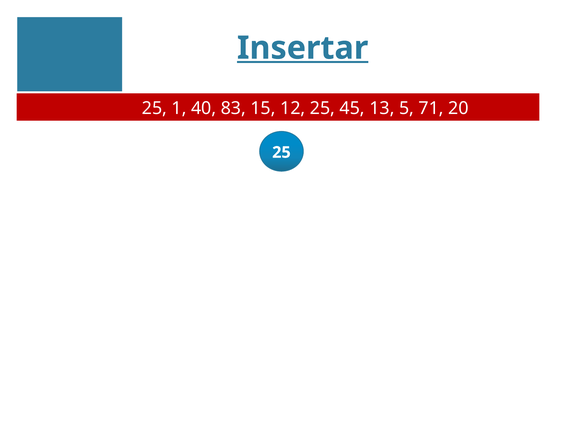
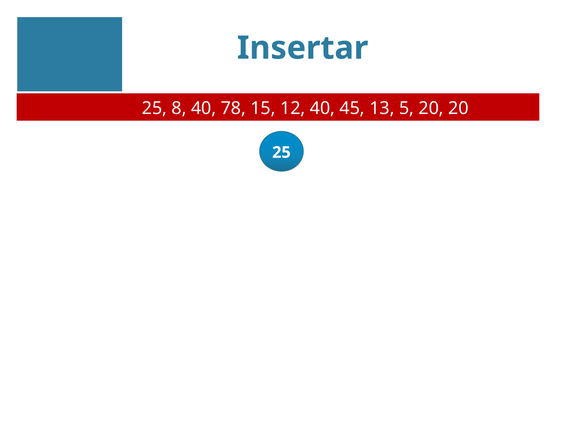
Insertar underline: present -> none
1: 1 -> 8
83: 83 -> 78
12 25: 25 -> 40
5 71: 71 -> 20
